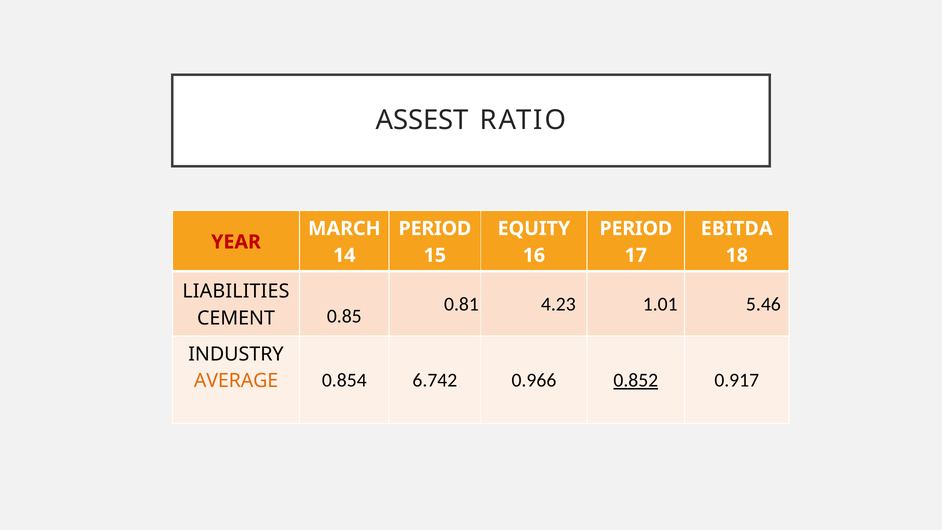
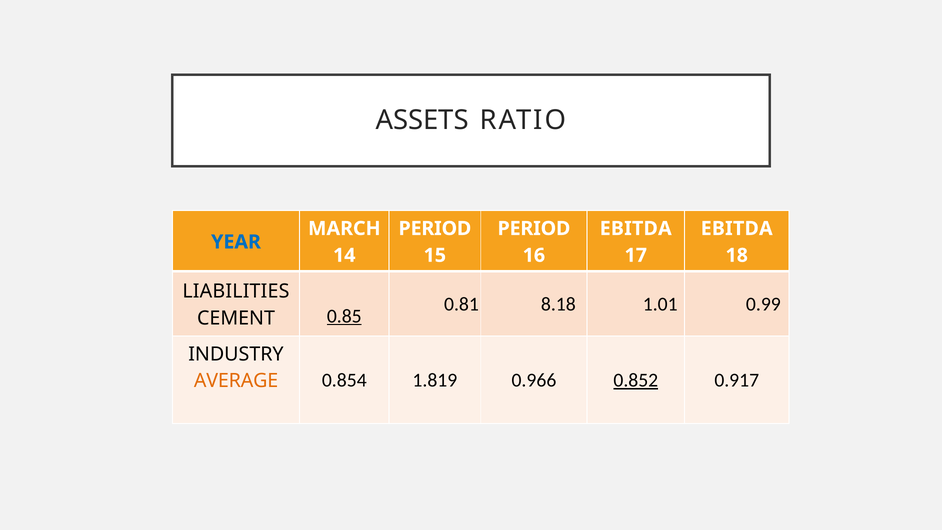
ASSEST: ASSEST -> ASSETS
EQUITY at (534, 228): EQUITY -> PERIOD
PERIOD at (636, 228): PERIOD -> EBITDA
YEAR colour: red -> blue
4.23: 4.23 -> 8.18
5.46: 5.46 -> 0.99
0.85 underline: none -> present
6.742: 6.742 -> 1.819
